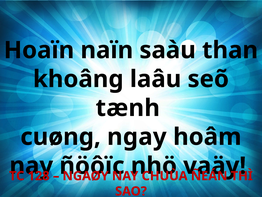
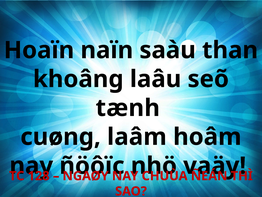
ngay: ngay -> laâm
